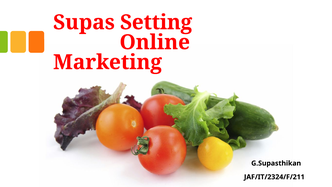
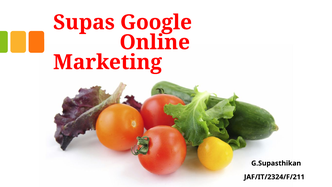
Setting: Setting -> Google
